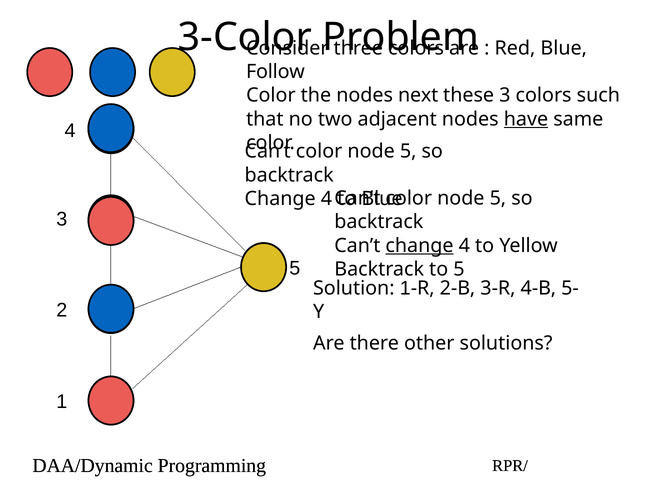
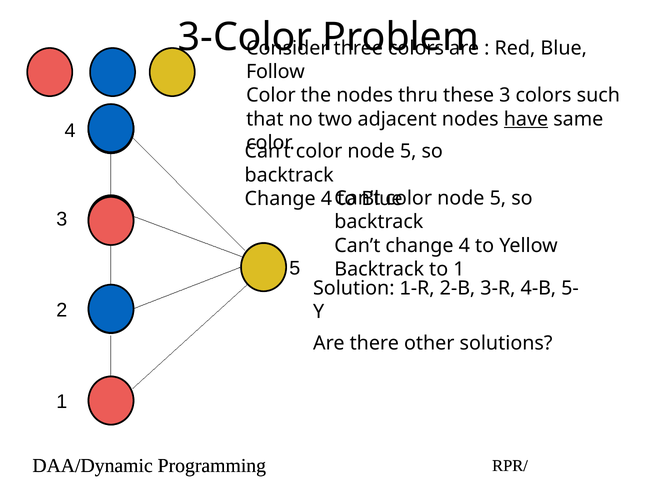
next: next -> thru
change at (420, 245) underline: present -> none
to 5: 5 -> 1
